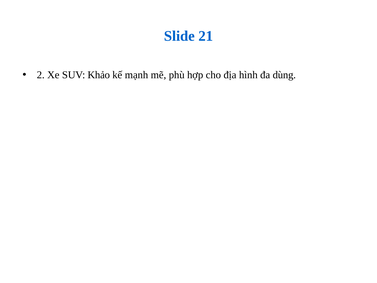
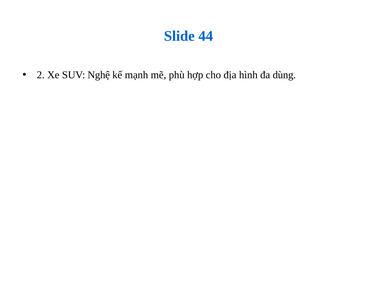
21: 21 -> 44
Khảo: Khảo -> Nghệ
